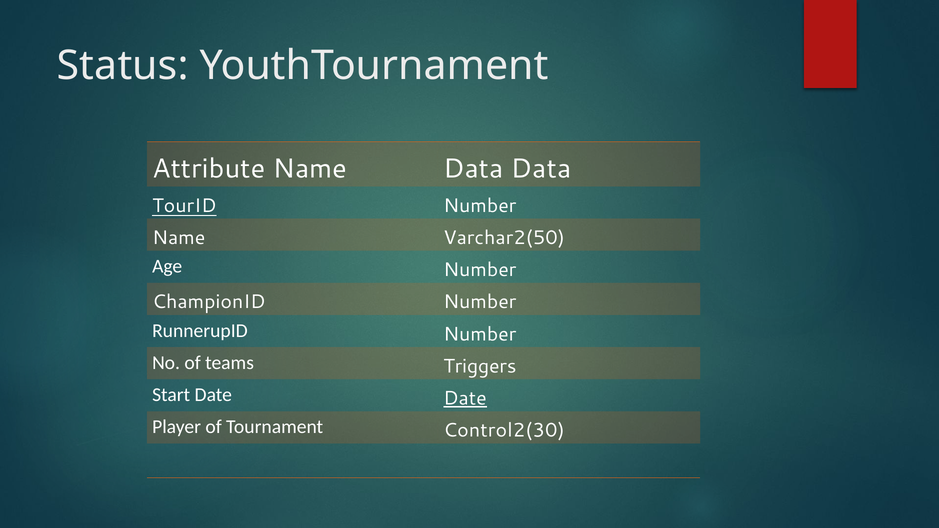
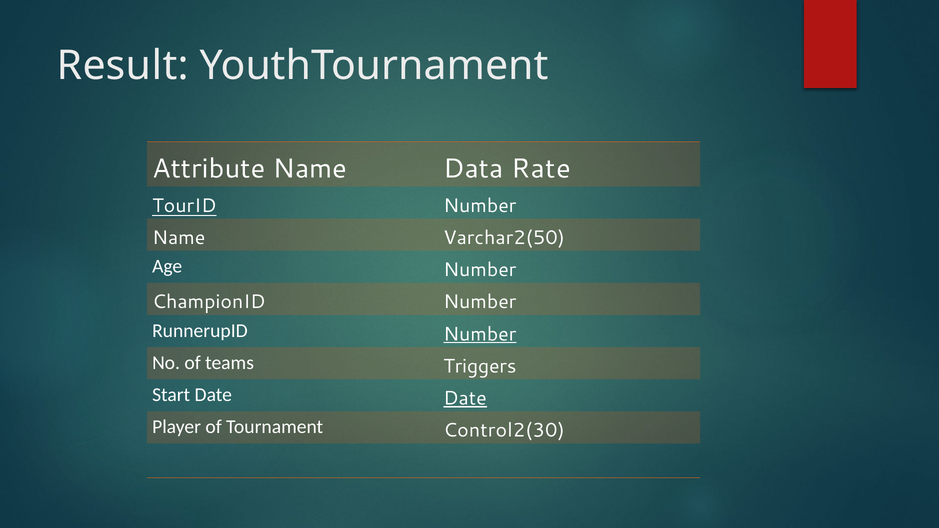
Status: Status -> Result
Data Data: Data -> Rate
Number at (480, 334) underline: none -> present
